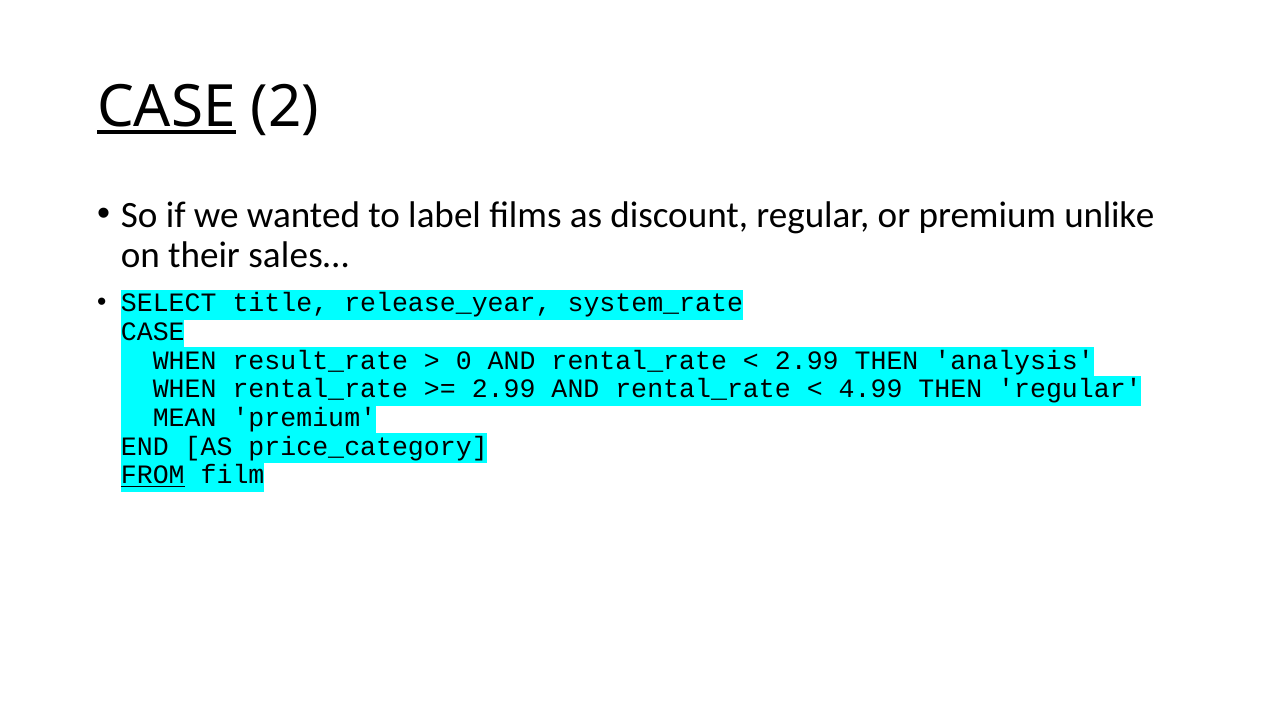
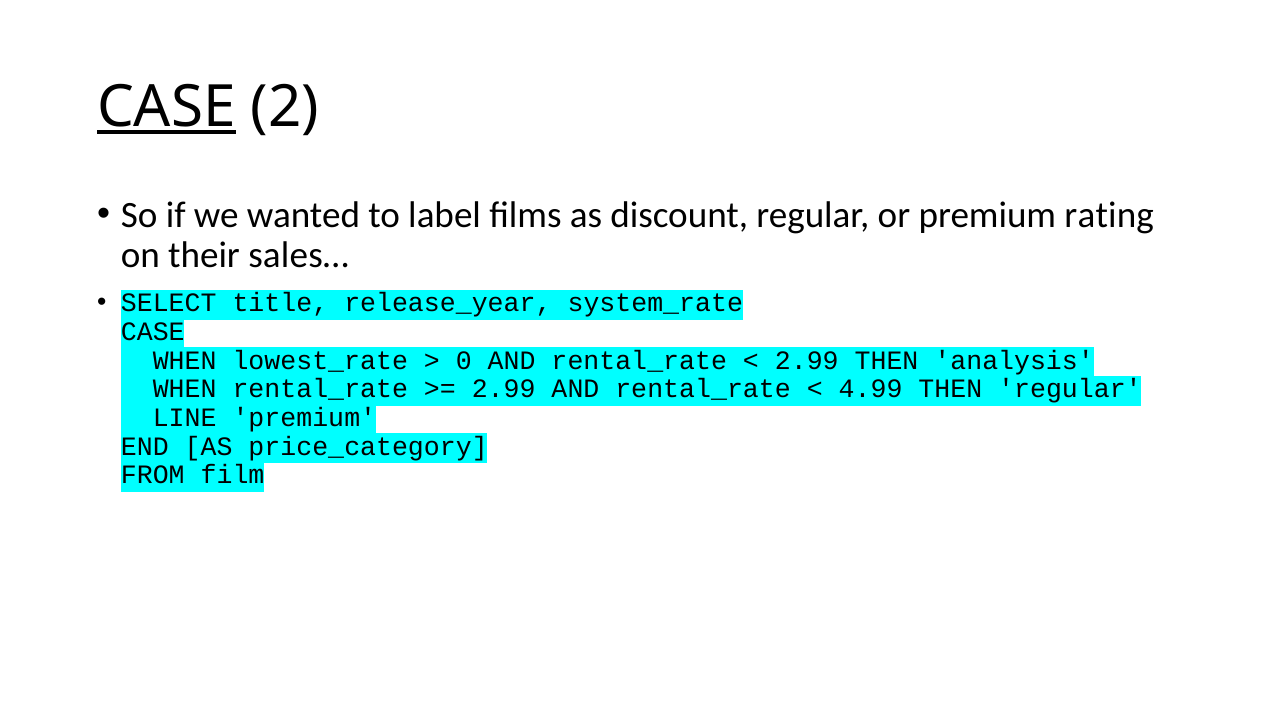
unlike: unlike -> rating
result_rate: result_rate -> lowest_rate
MEAN: MEAN -> LINE
FROM underline: present -> none
